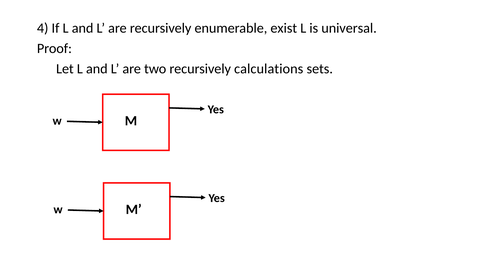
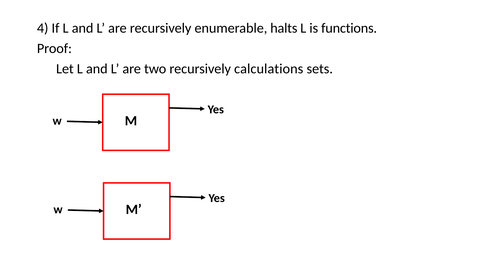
exist: exist -> halts
universal: universal -> functions
